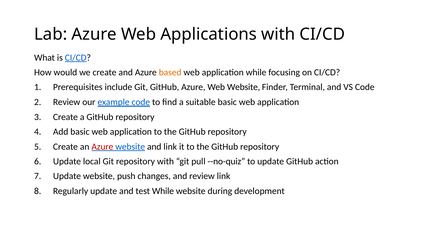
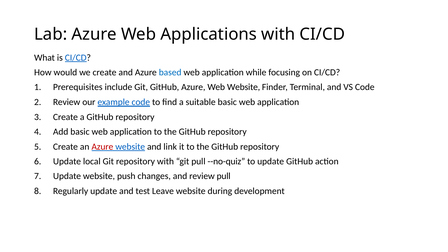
based colour: orange -> blue
review link: link -> pull
test While: While -> Leave
